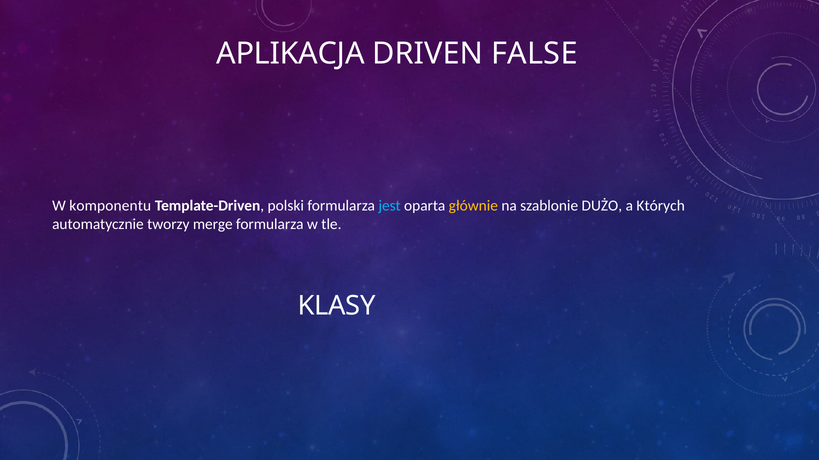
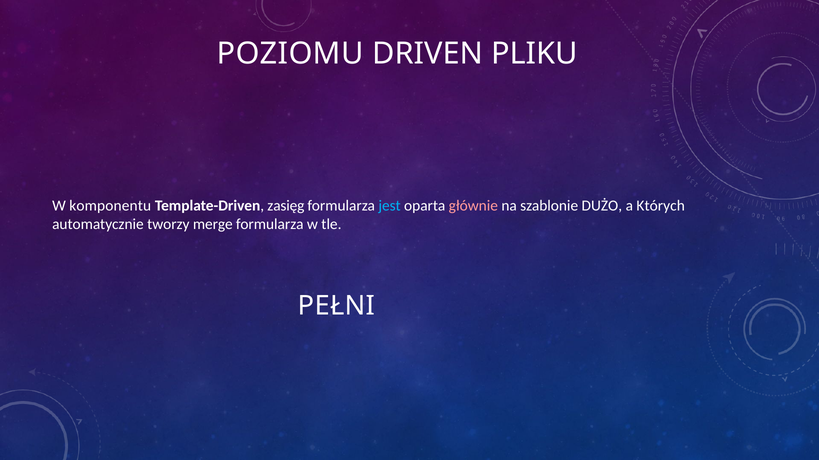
APLIKACJA: APLIKACJA -> POZIOMU
FALSE: FALSE -> PLIKU
polski: polski -> zasięg
głównie colour: yellow -> pink
KLASY: KLASY -> PEŁNI
